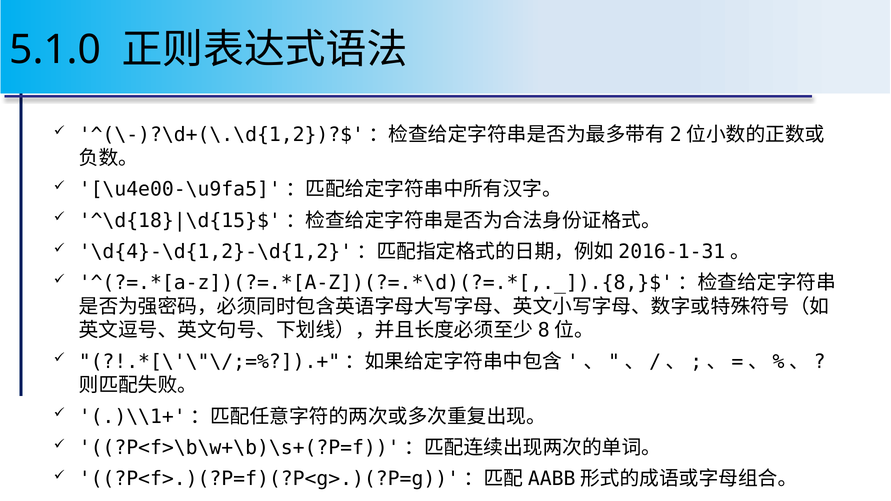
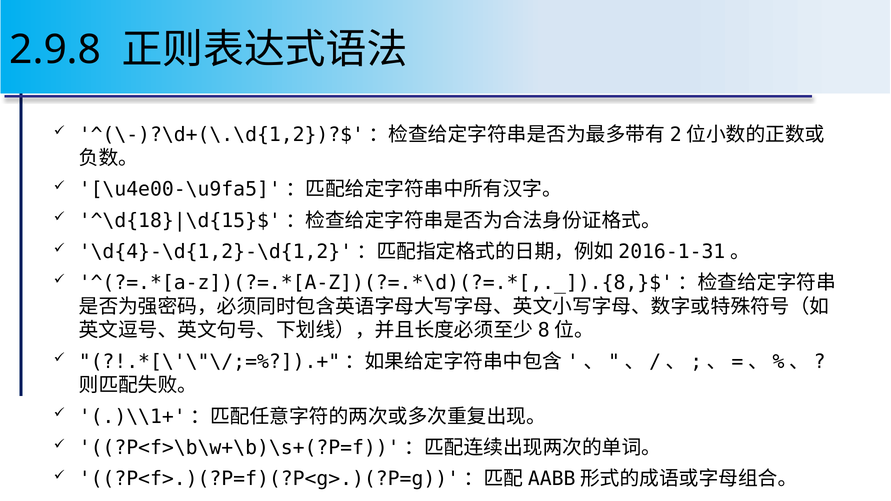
5.1.0: 5.1.0 -> 2.9.8
